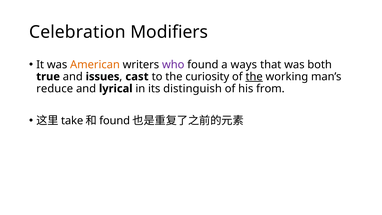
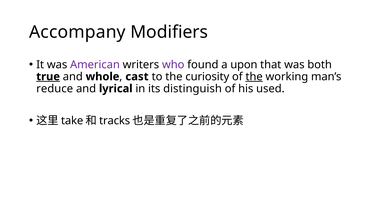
Celebration: Celebration -> Accompany
American colour: orange -> purple
ways: ways -> upon
true underline: none -> present
issues: issues -> whole
from: from -> used
found at (115, 121): found -> tracks
